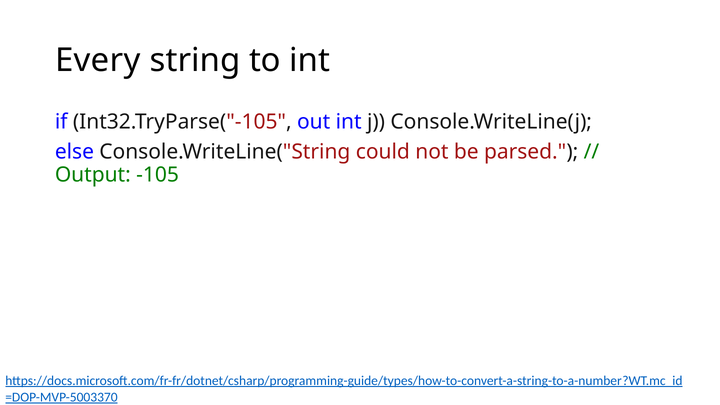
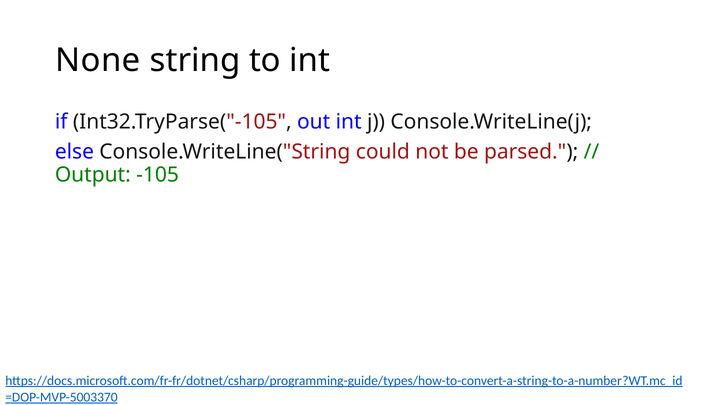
Every: Every -> None
